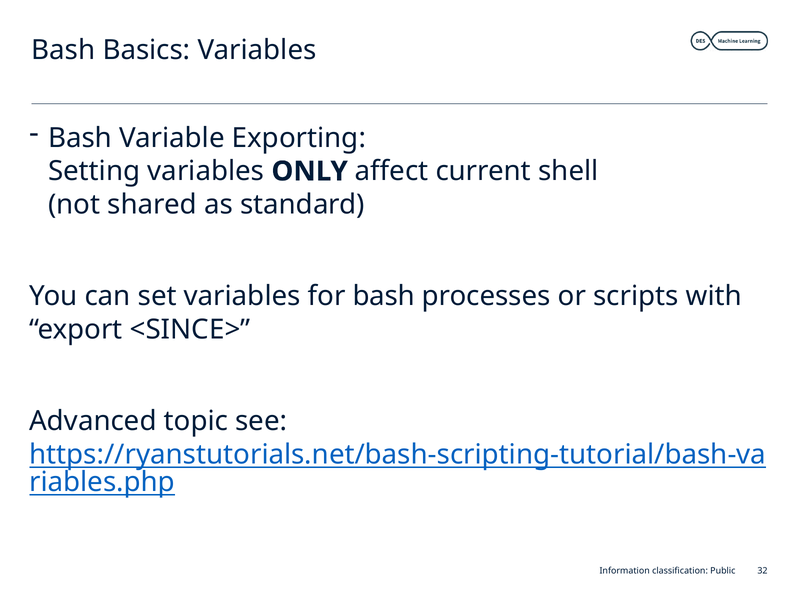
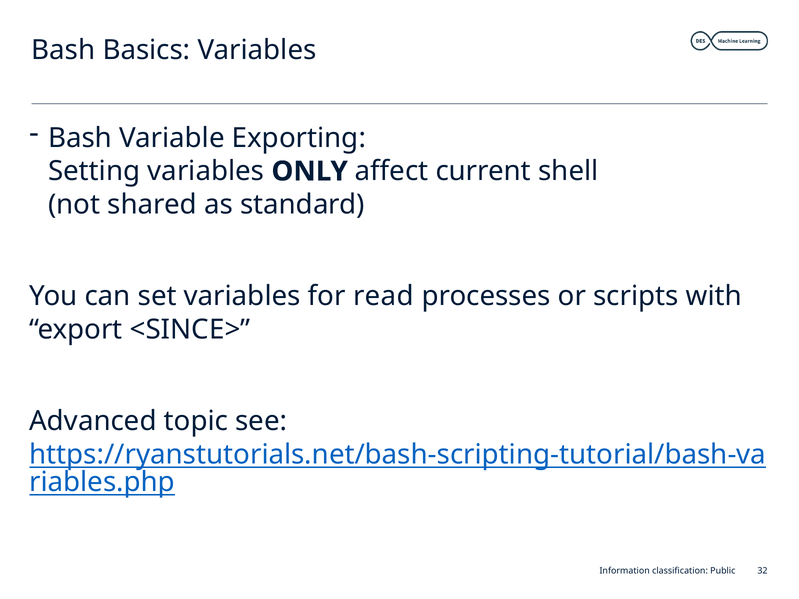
for bash: bash -> read
